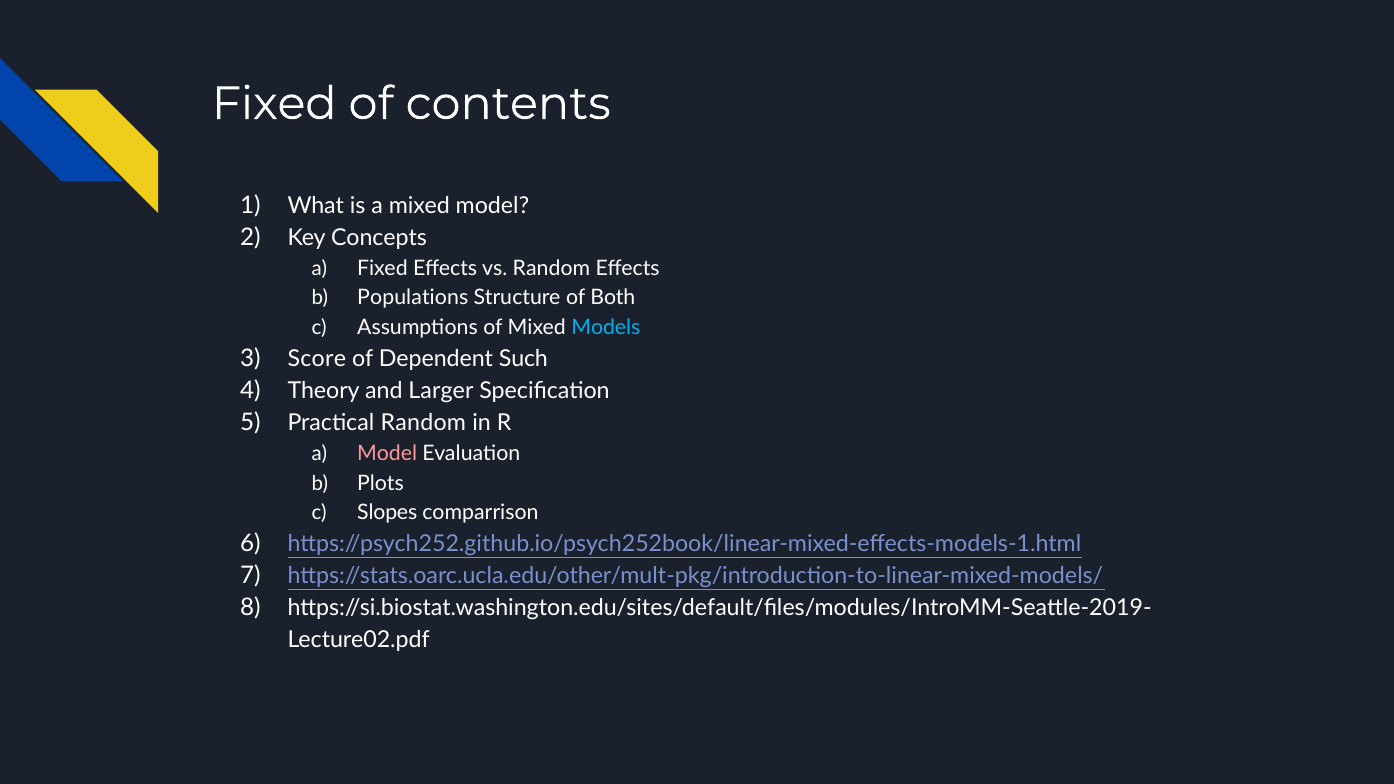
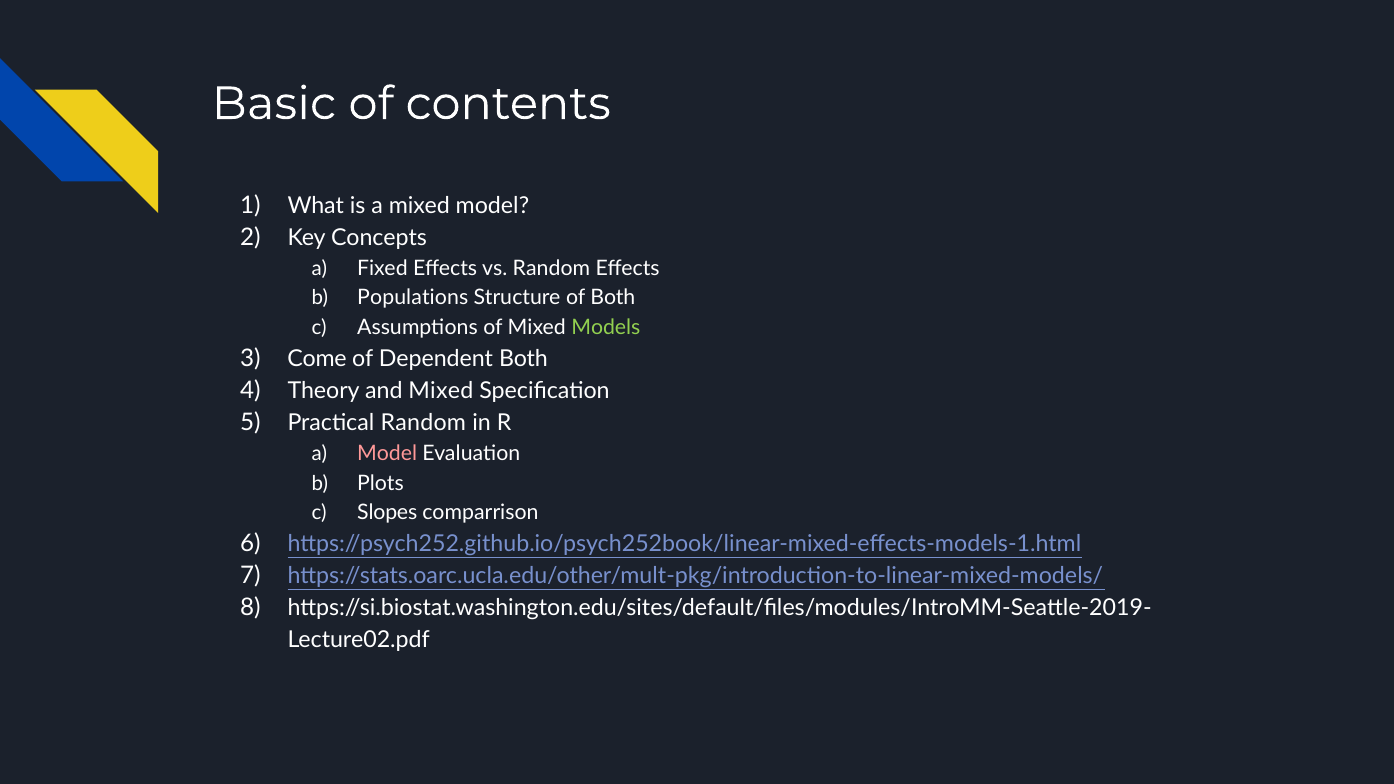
Fixed at (274, 104): Fixed -> Basic
Models colour: light blue -> light green
Score: Score -> Come
Dependent Such: Such -> Both
and Larger: Larger -> Mixed
